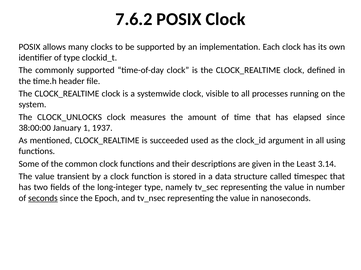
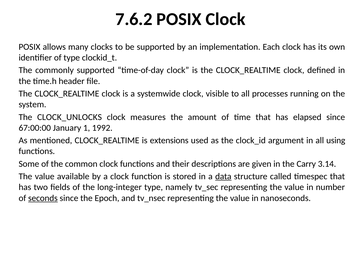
38:00:00: 38:00:00 -> 67:00:00
1937: 1937 -> 1992
succeeded: succeeded -> extensions
Least: Least -> Carry
transient: transient -> available
data underline: none -> present
